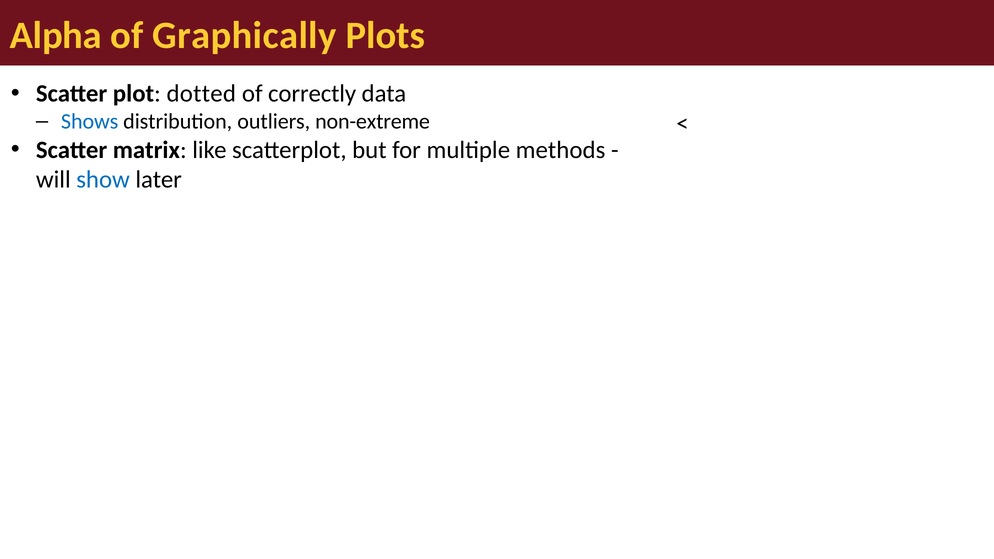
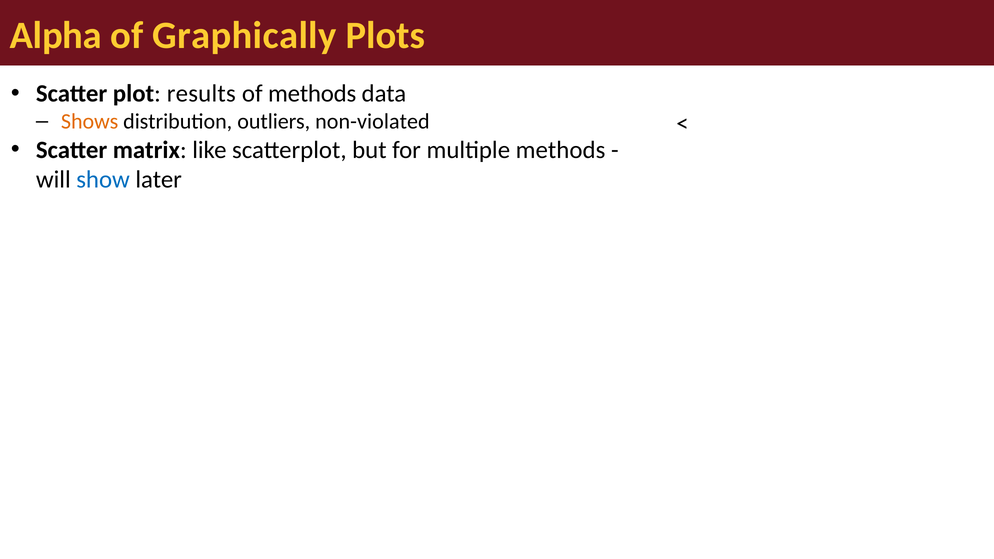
dotted: dotted -> results
of correctly: correctly -> methods
Shows colour: blue -> orange
non-extreme: non-extreme -> non-violated
